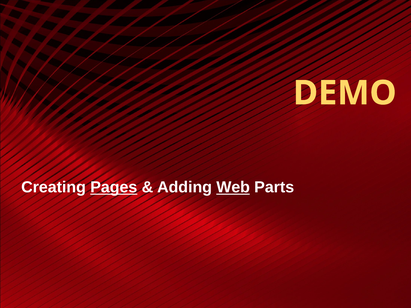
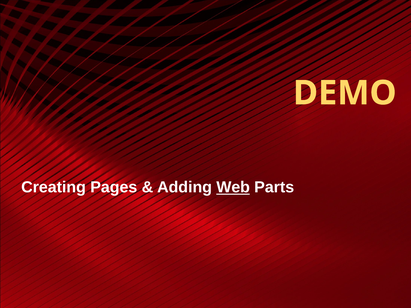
Pages underline: present -> none
